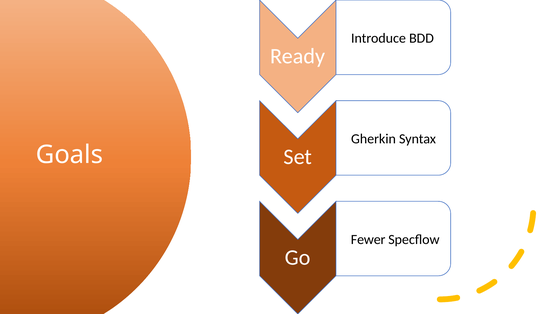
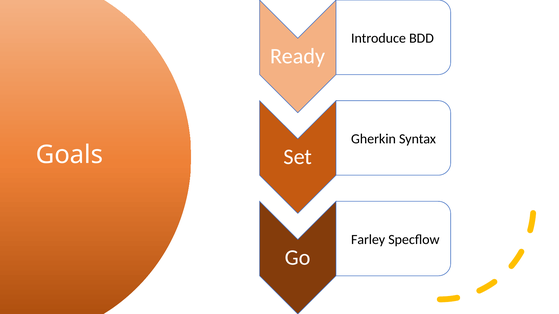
Fewer: Fewer -> Farley
